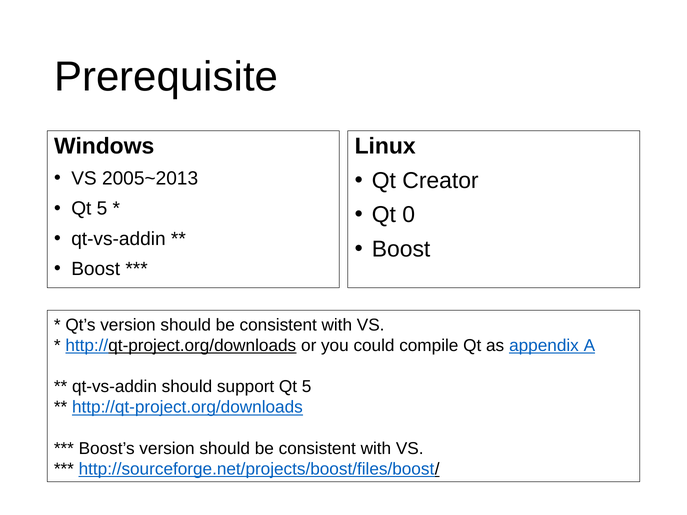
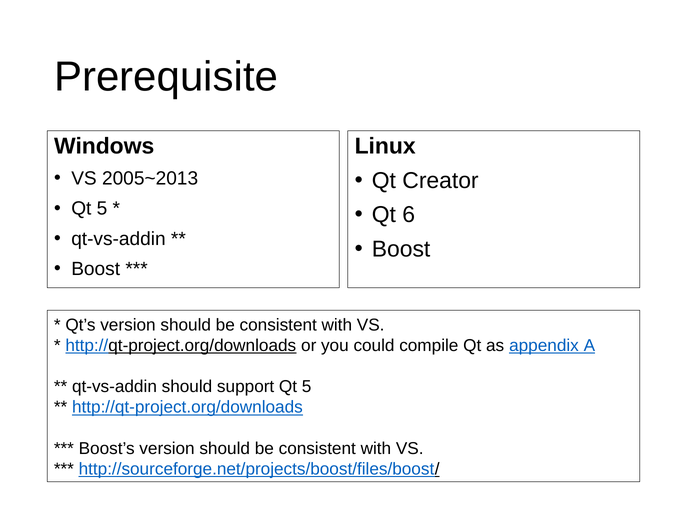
0: 0 -> 6
